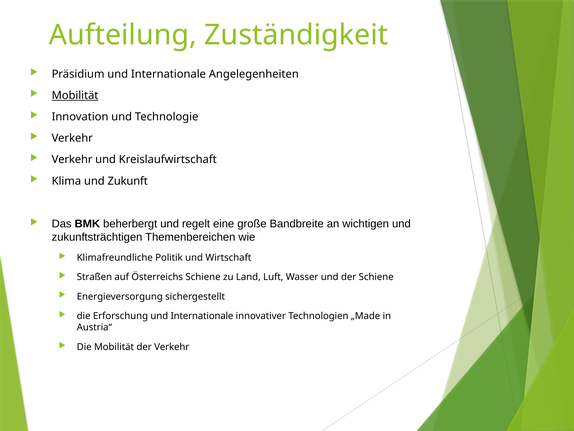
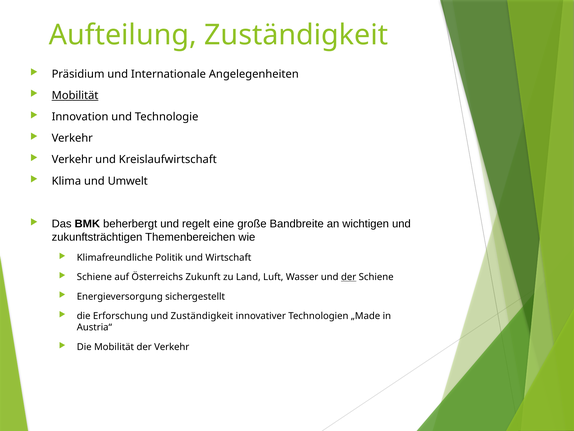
Zukunft: Zukunft -> Umwelt
Straßen at (94, 277): Straßen -> Schiene
Österreichs Schiene: Schiene -> Zukunft
der at (349, 277) underline: none -> present
Erforschung und Internationale: Internationale -> Zuständigkeit
